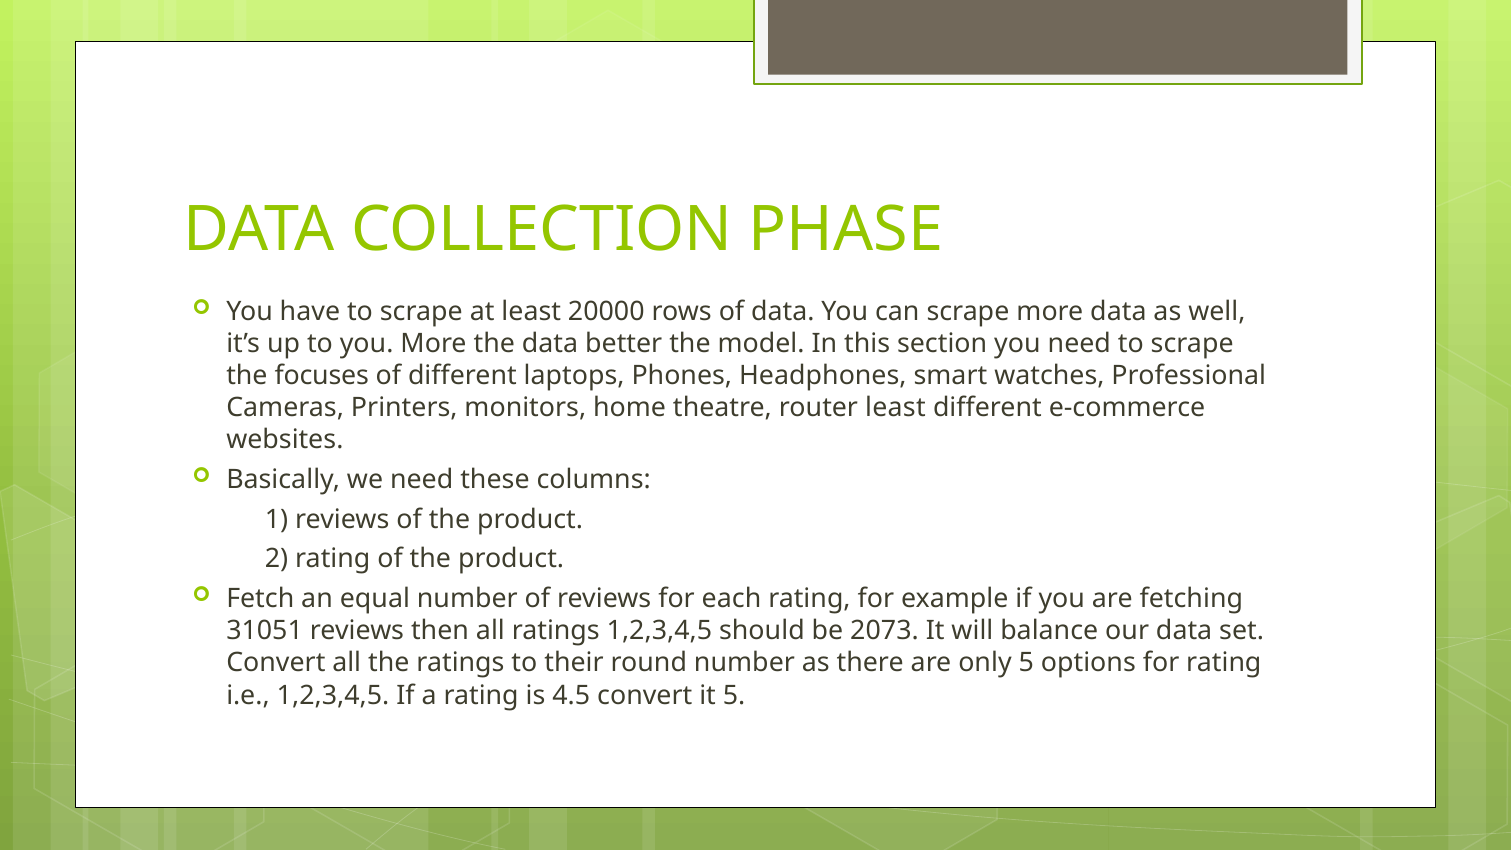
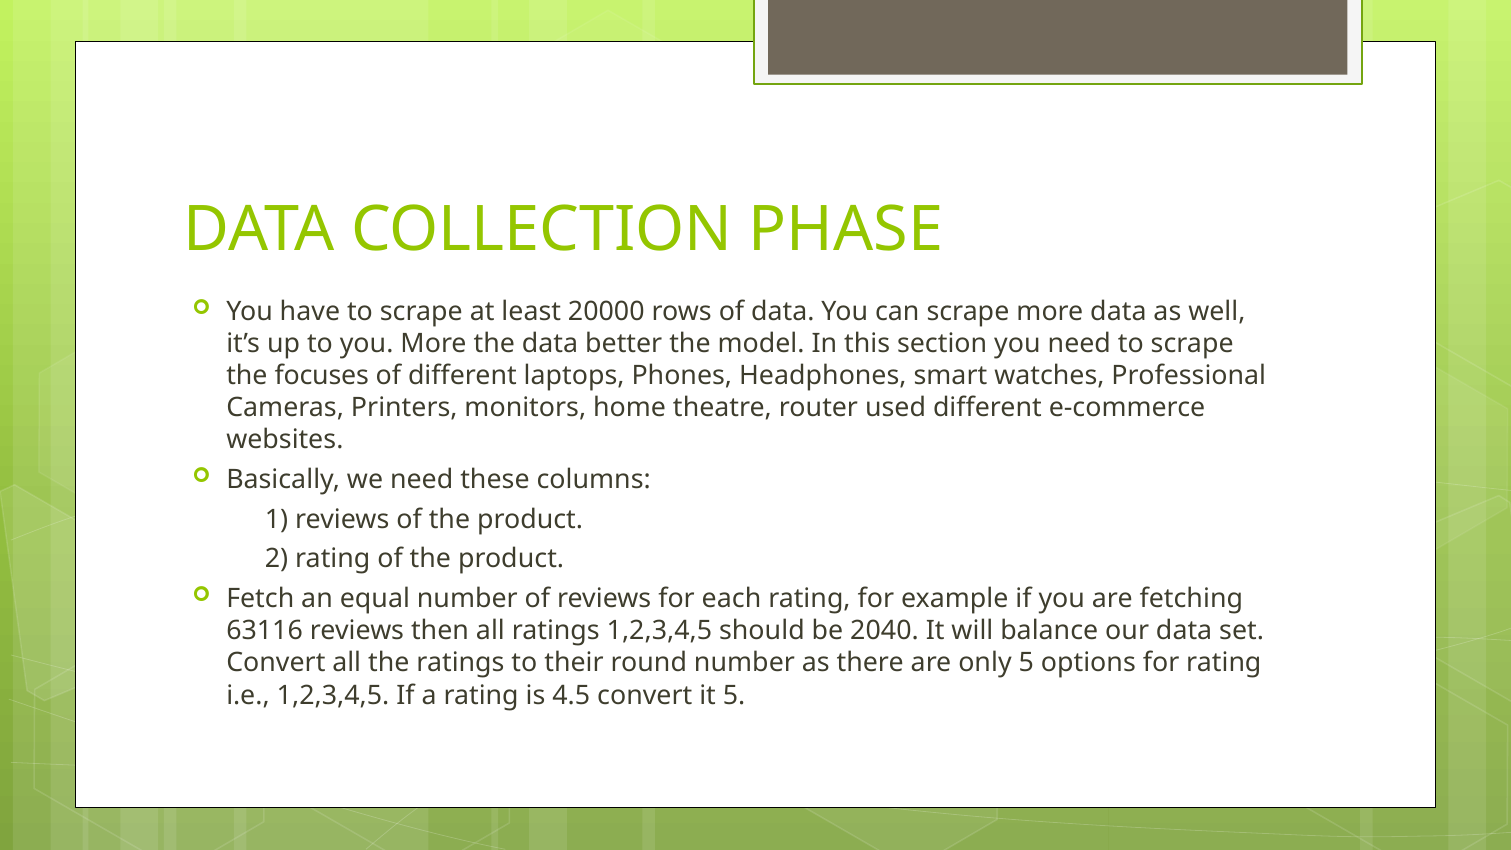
router least: least -> used
31051: 31051 -> 63116
2073: 2073 -> 2040
